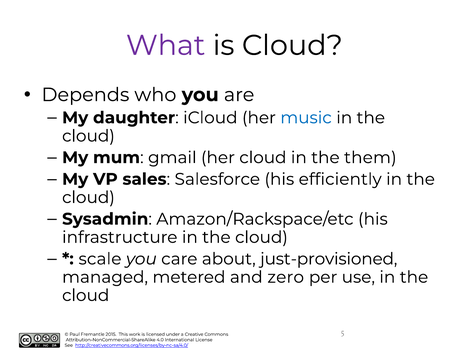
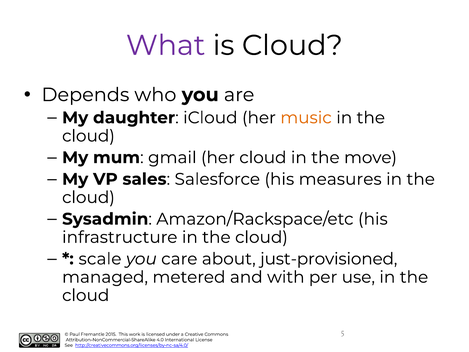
music colour: blue -> orange
them: them -> move
efficiently: efficiently -> measures
zero: zero -> with
